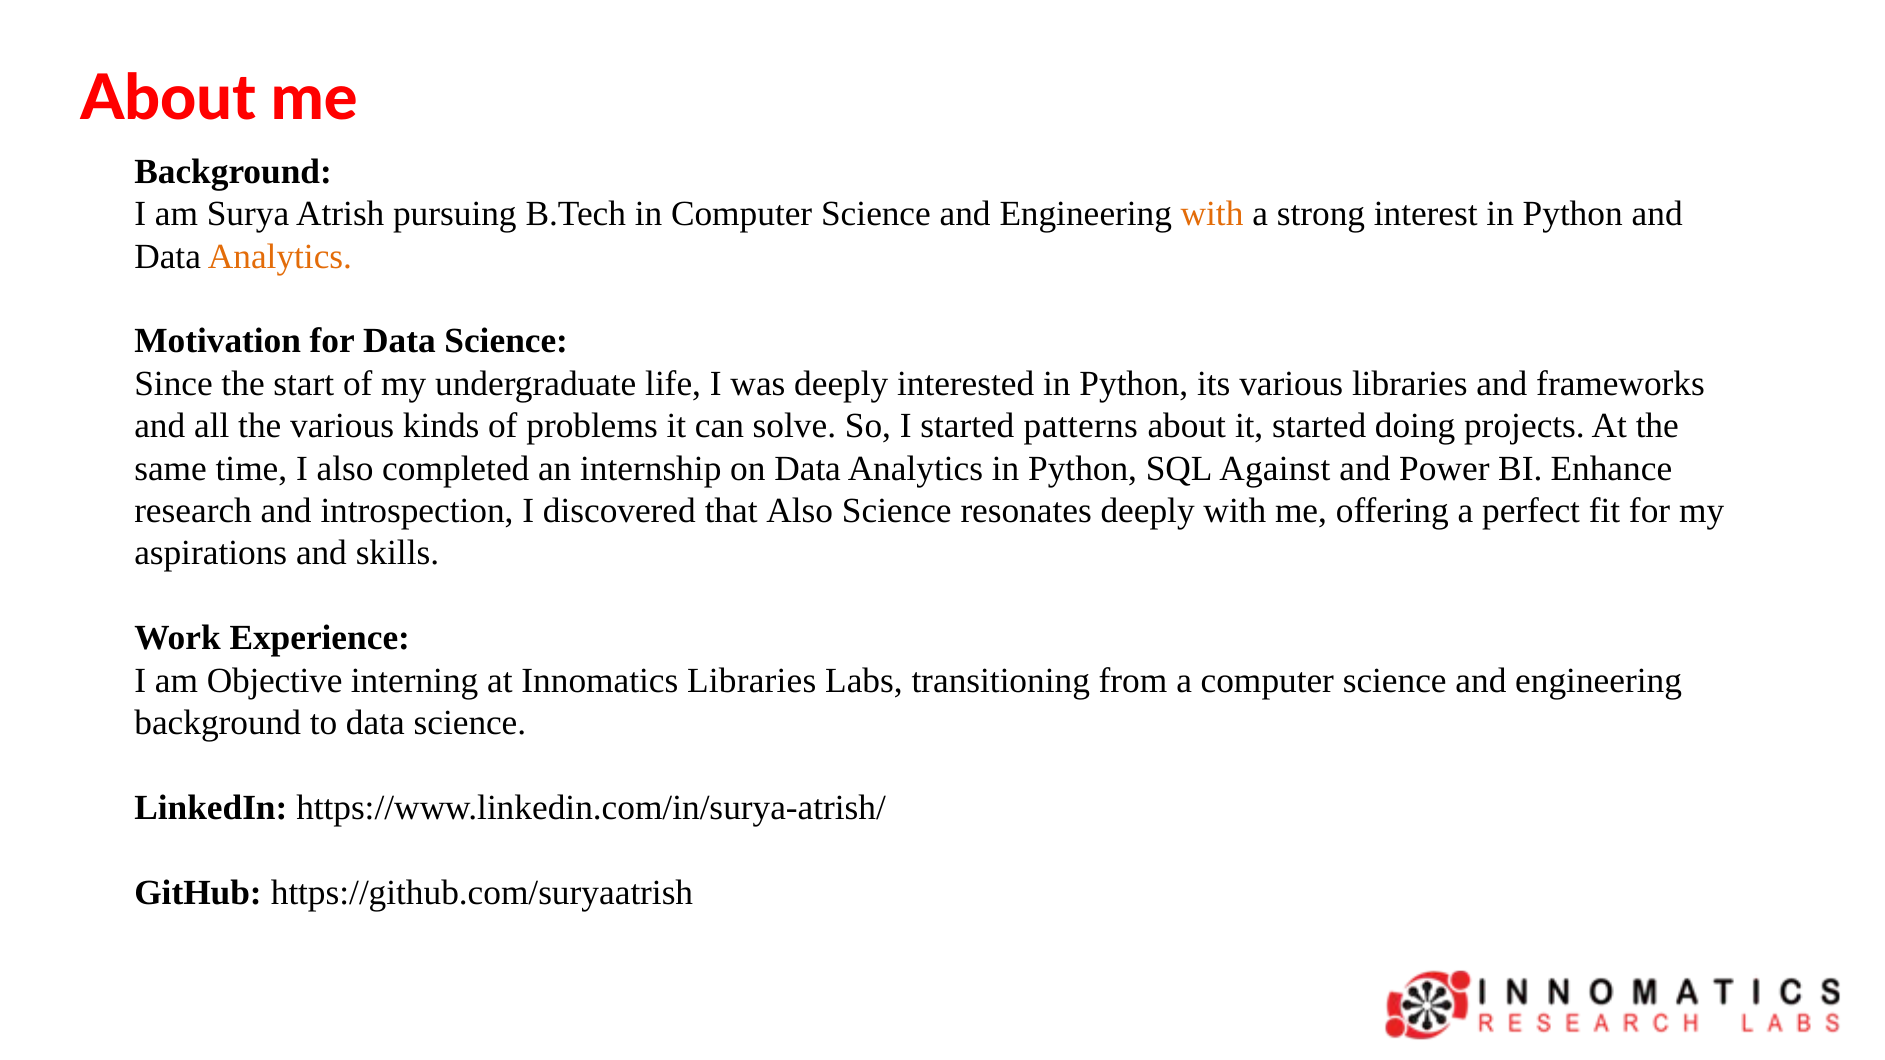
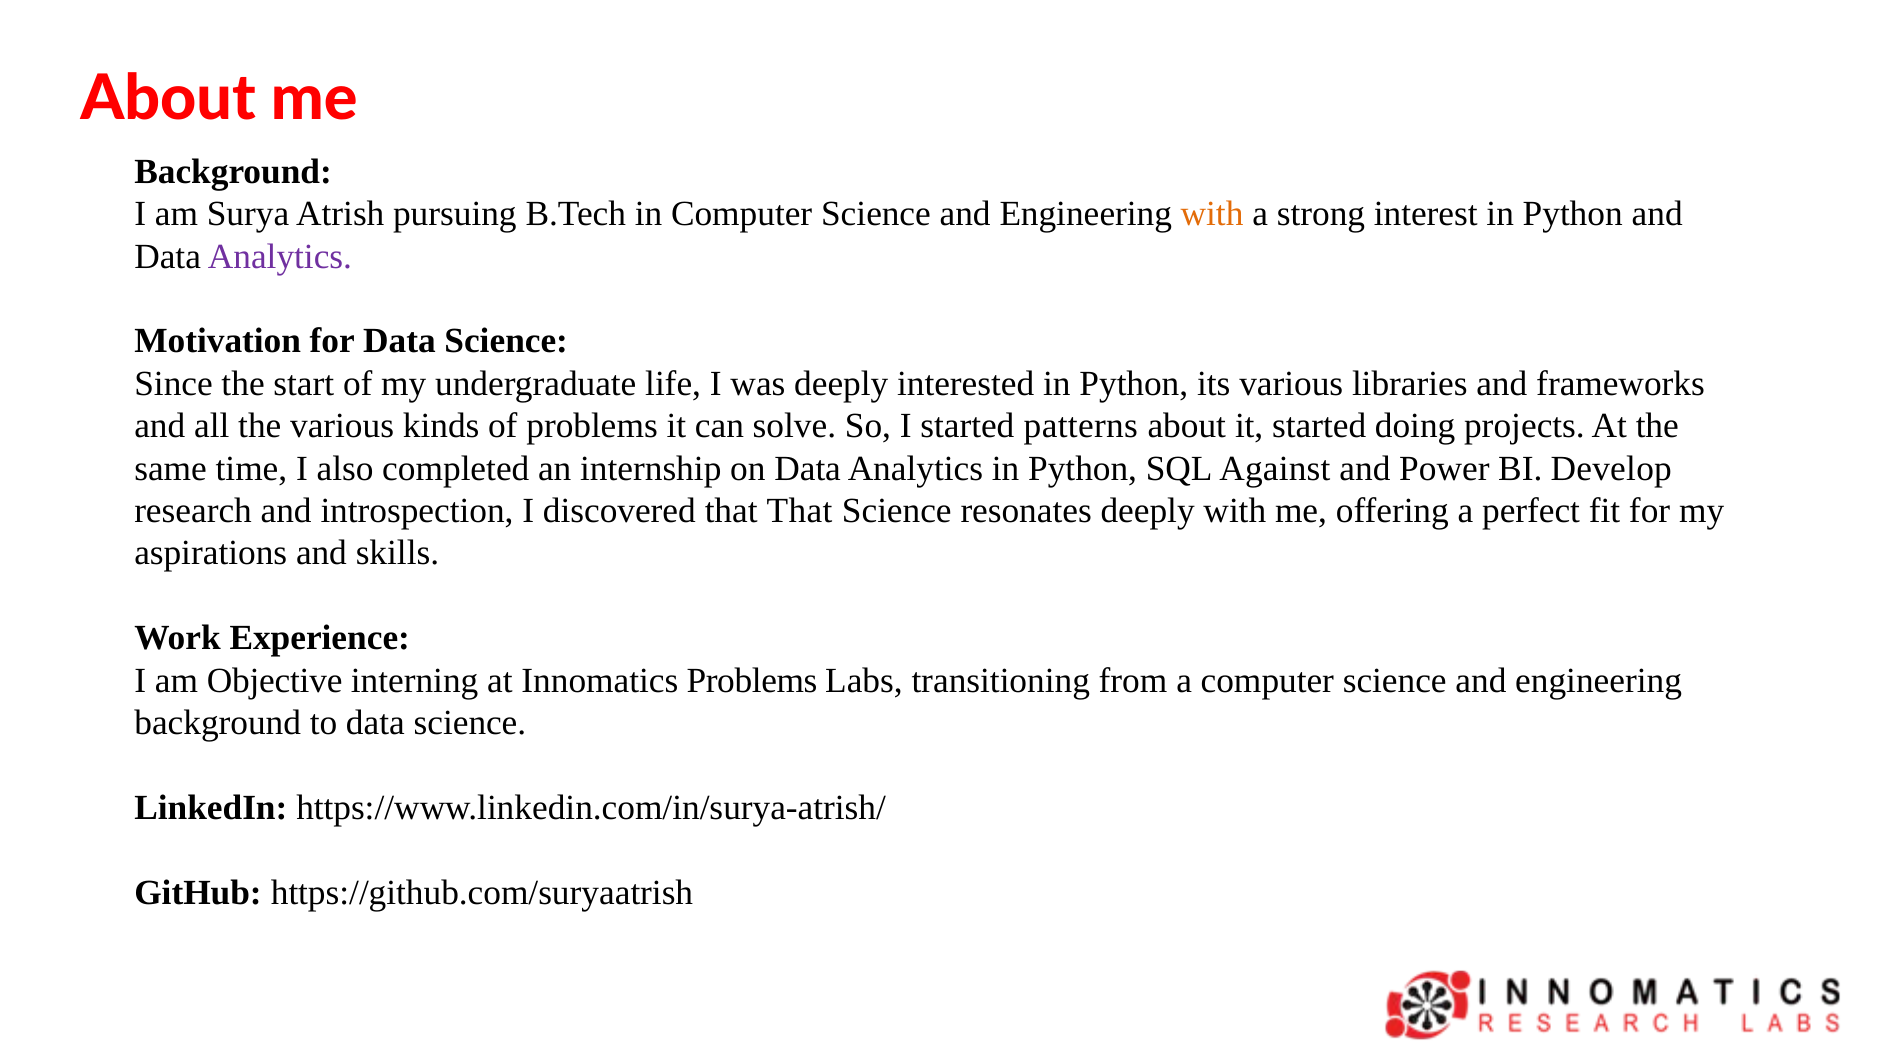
Analytics at (280, 257) colour: orange -> purple
Enhance: Enhance -> Develop
that Also: Also -> That
Innomatics Libraries: Libraries -> Problems
